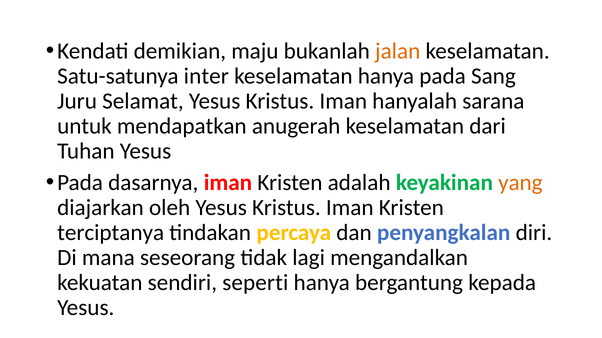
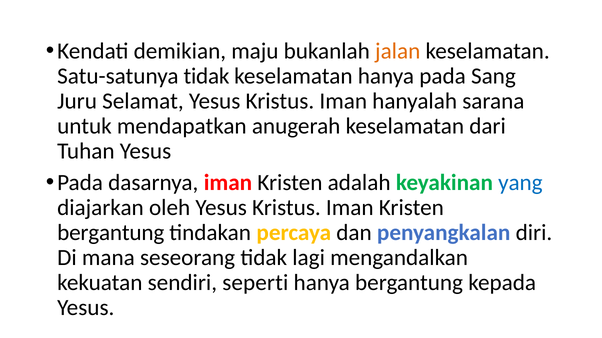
Satu-satunya inter: inter -> tidak
yang colour: orange -> blue
terciptanya at (111, 233): terciptanya -> bergantung
